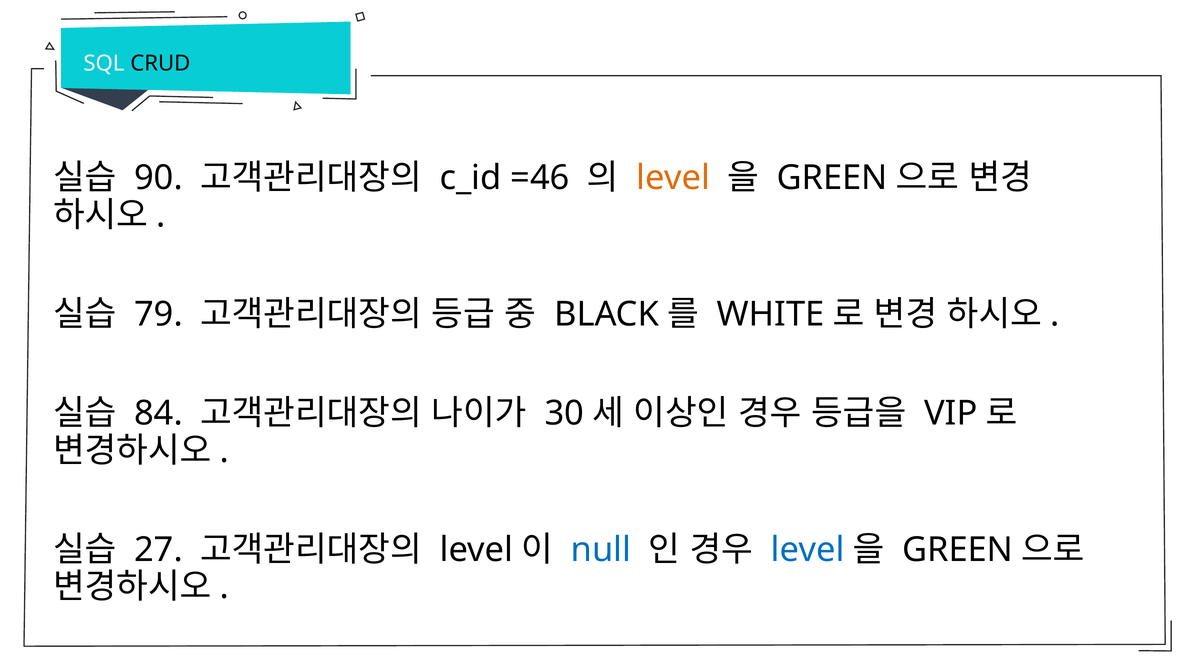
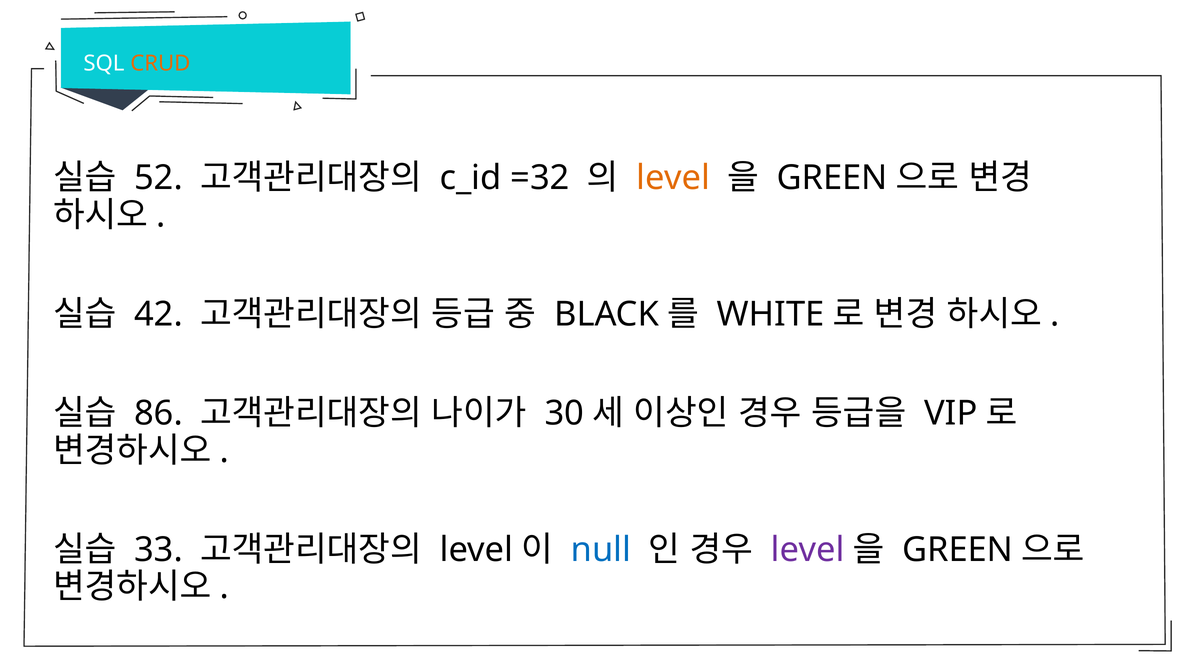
CRUD colour: black -> orange
90: 90 -> 52
=46: =46 -> =32
79: 79 -> 42
84: 84 -> 86
27: 27 -> 33
level at (808, 550) colour: blue -> purple
